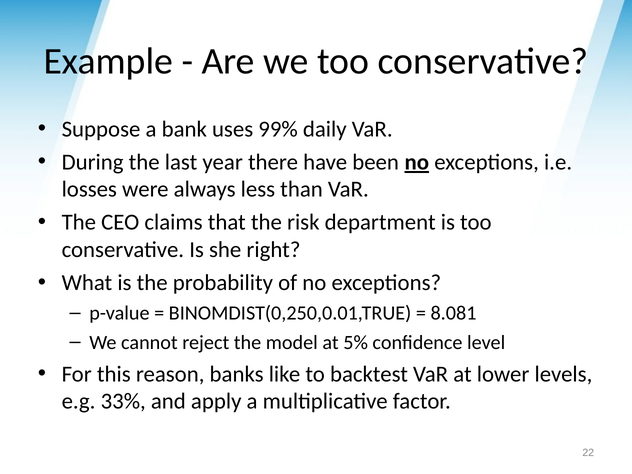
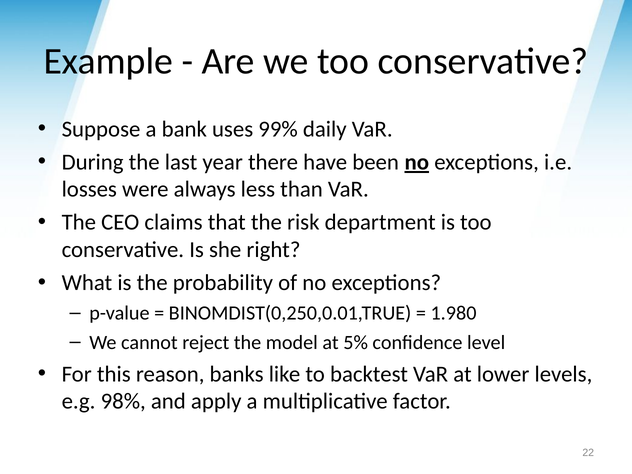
8.081: 8.081 -> 1.980
33%: 33% -> 98%
